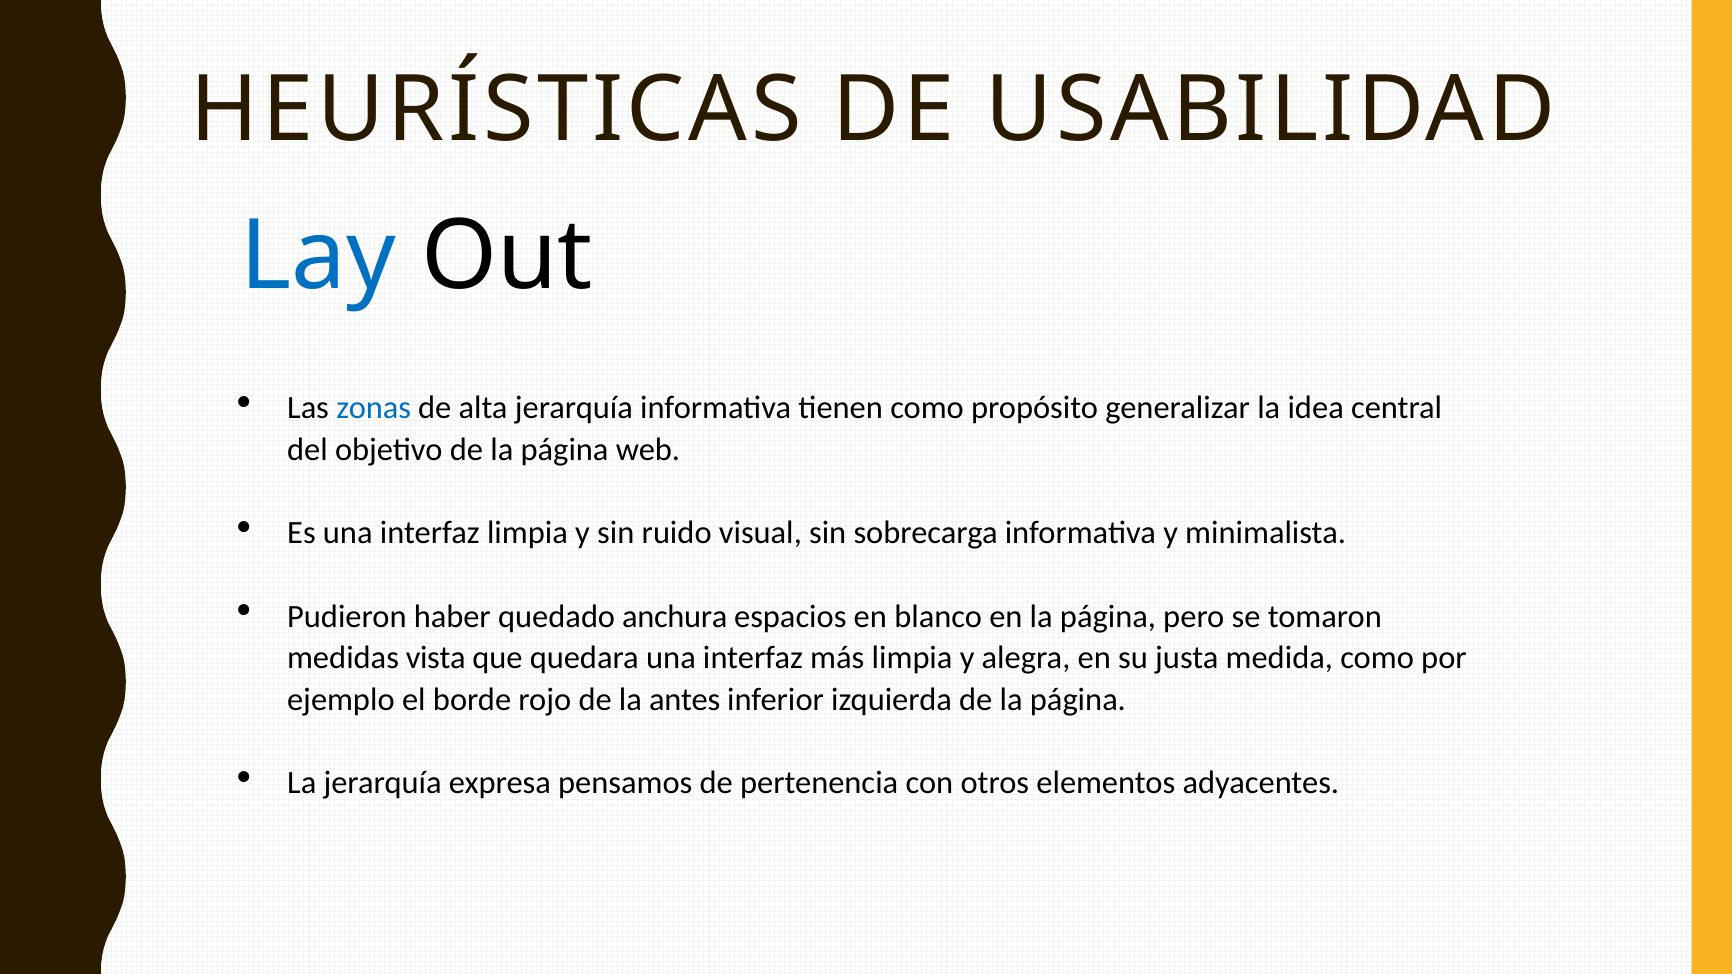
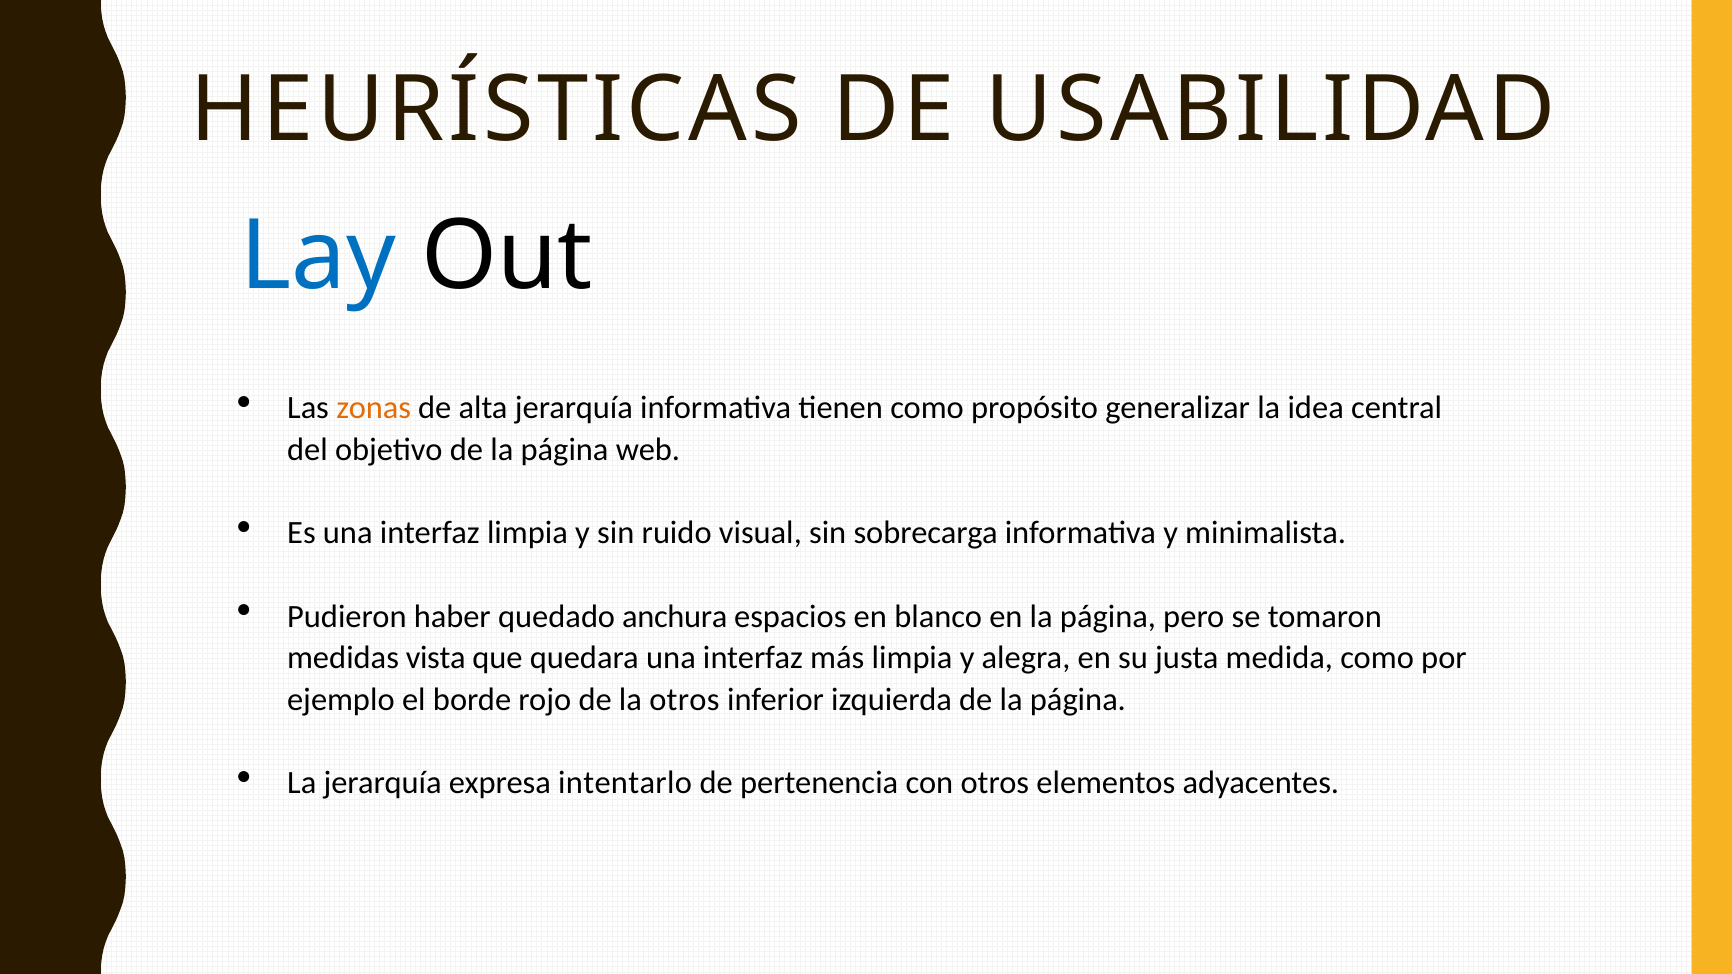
zonas colour: blue -> orange
la antes: antes -> otros
pensamos: pensamos -> intentarlo
